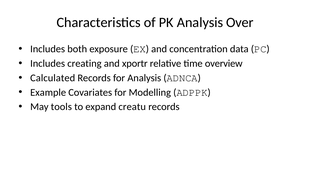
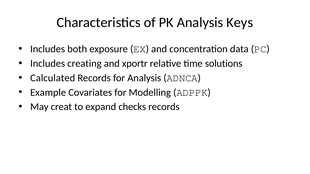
Over: Over -> Keys
overview: overview -> solutions
tools: tools -> creat
creatu: creatu -> checks
